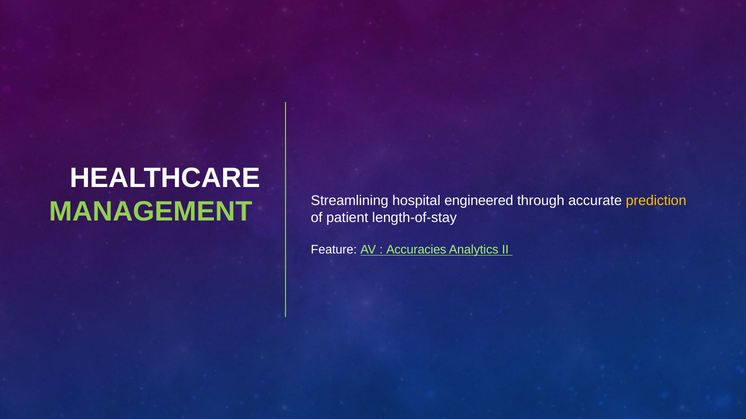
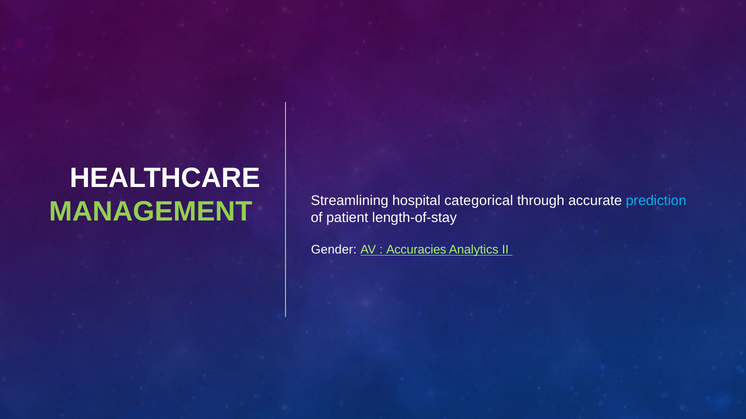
engineered: engineered -> categorical
prediction colour: yellow -> light blue
Feature: Feature -> Gender
